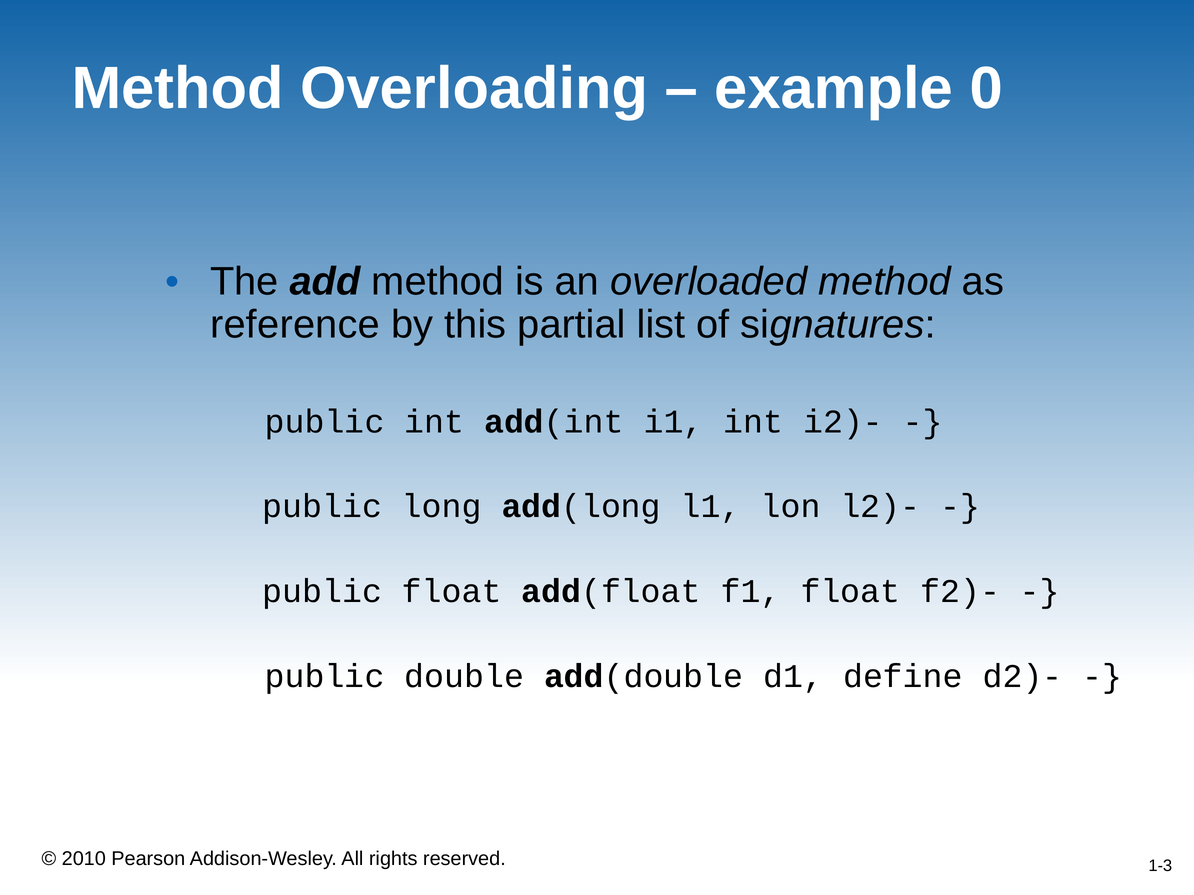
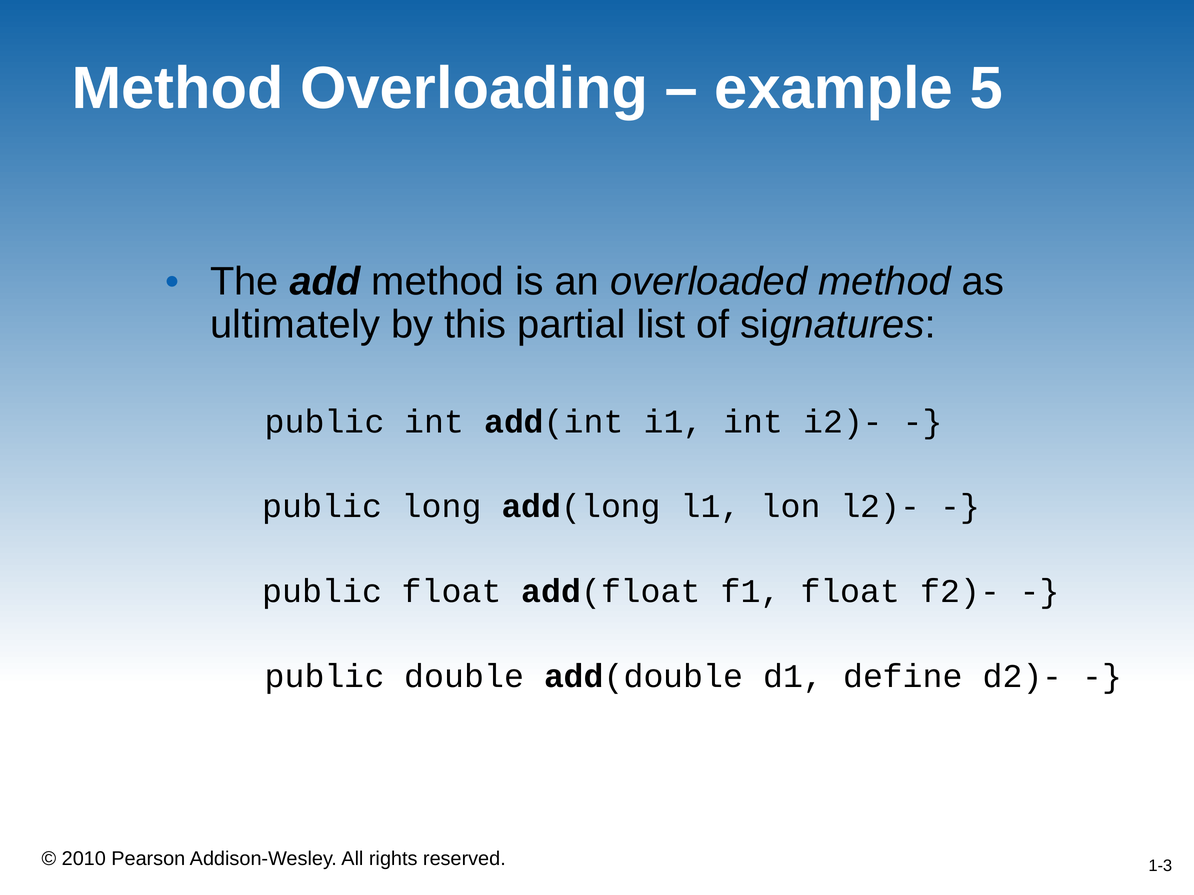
0: 0 -> 5
reference: reference -> ultimately
